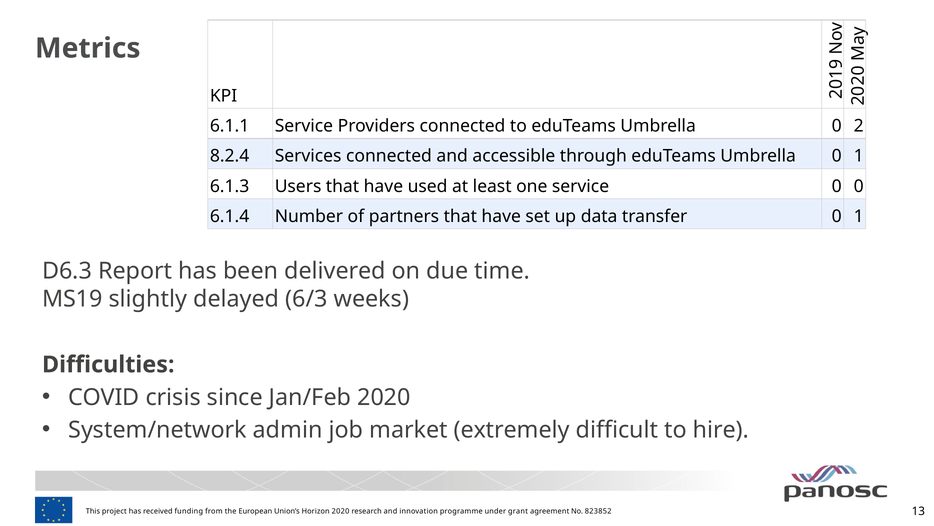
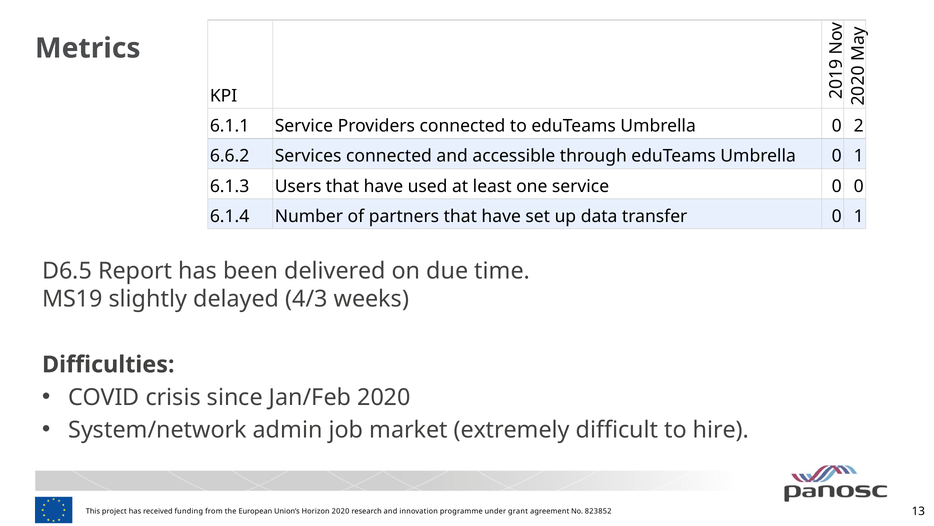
8.2.4: 8.2.4 -> 6.6.2
D6.3: D6.3 -> D6.5
6/3: 6/3 -> 4/3
